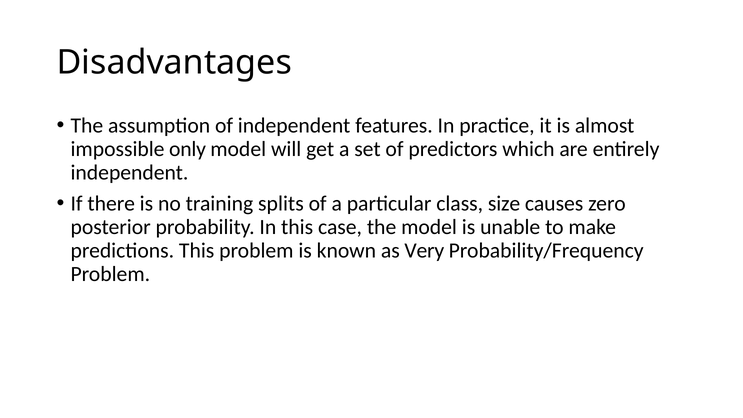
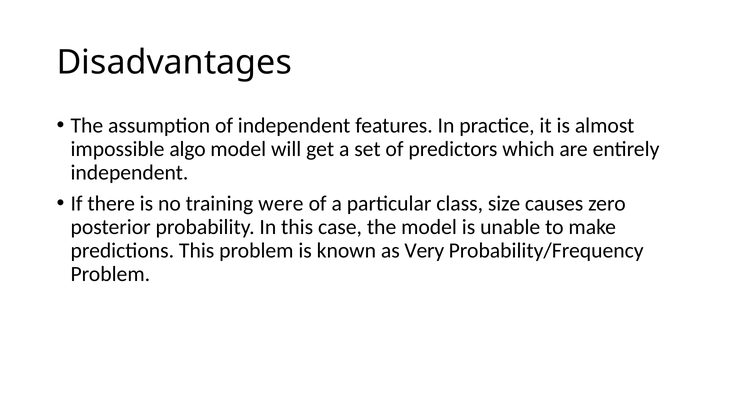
only: only -> algo
splits: splits -> were
